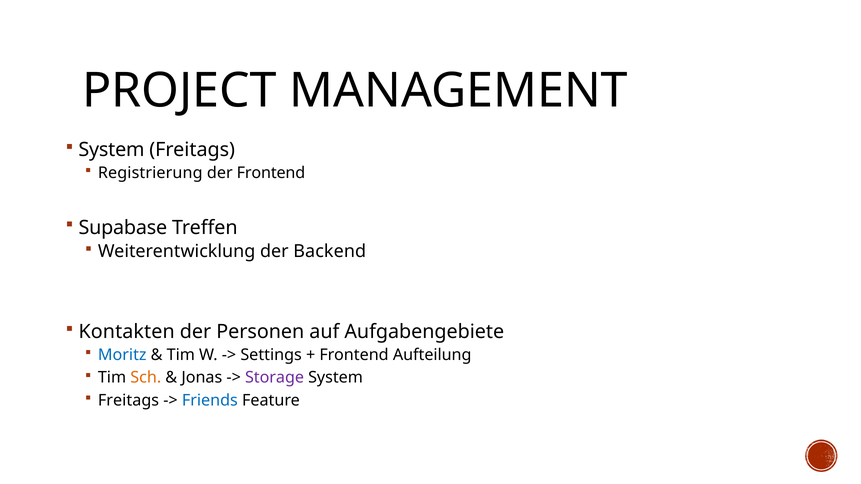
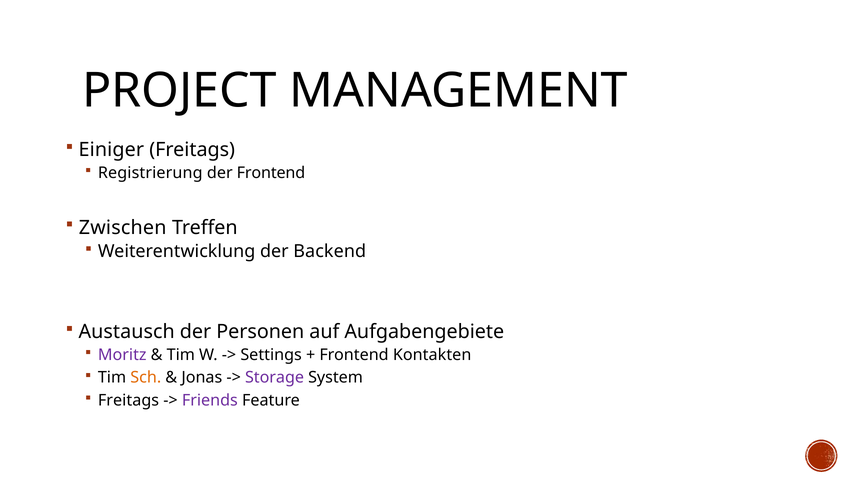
System at (112, 150): System -> Einiger
Supabase: Supabase -> Zwischen
Kontakten: Kontakten -> Austausch
Moritz colour: blue -> purple
Aufteilung: Aufteilung -> Kontakten
Friends colour: blue -> purple
